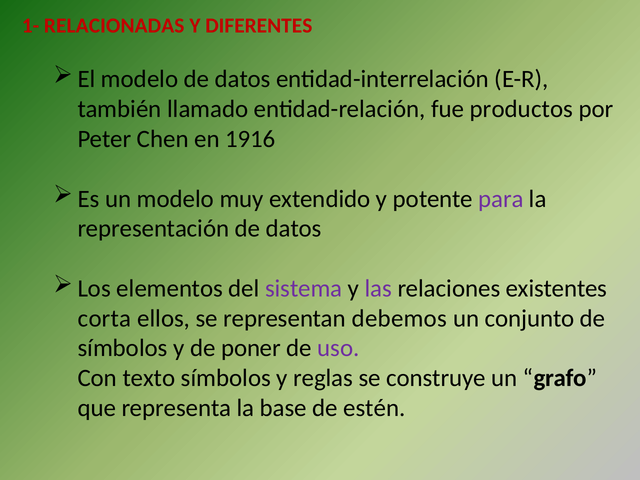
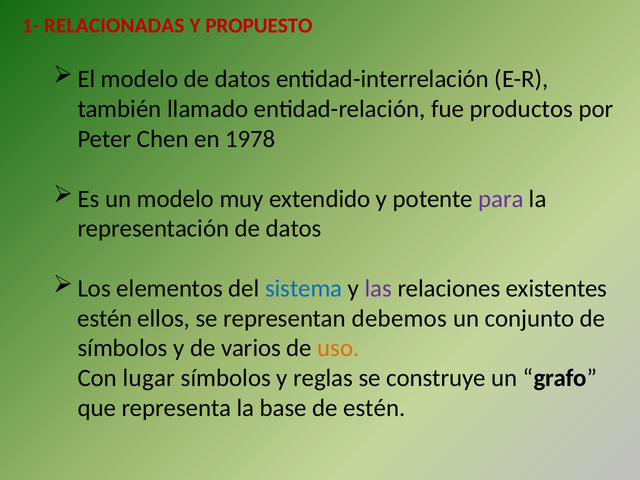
DIFERENTES: DIFERENTES -> PROPUESTO
1916: 1916 -> 1978
sistema colour: purple -> blue
corta at (105, 318): corta -> estén
poner: poner -> varios
uso colour: purple -> orange
texto: texto -> lugar
